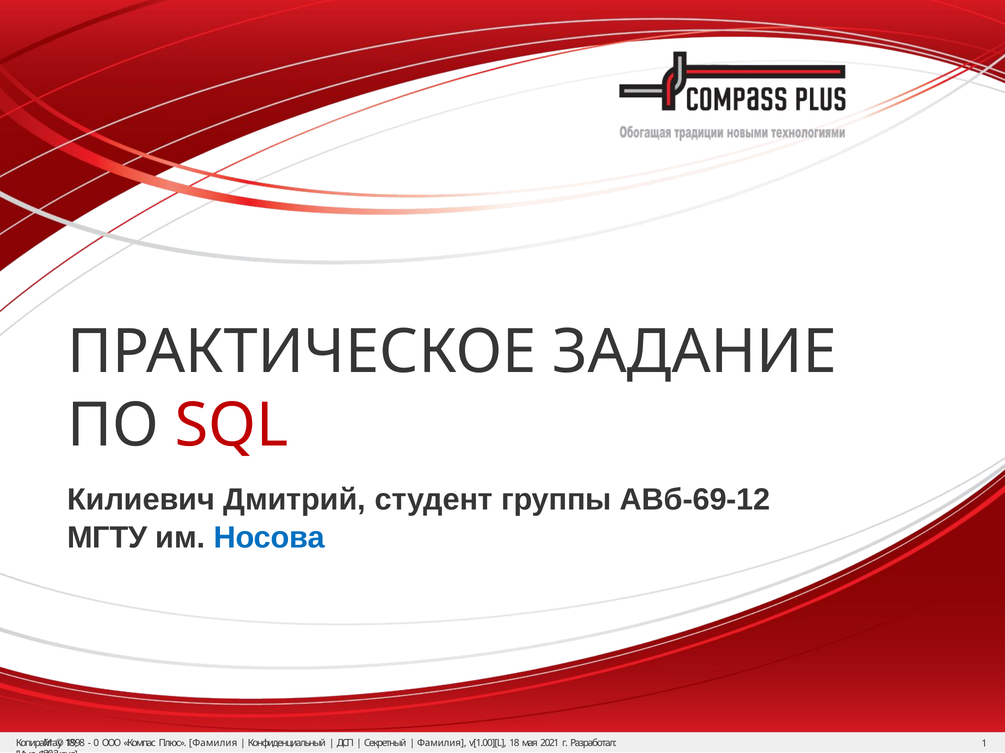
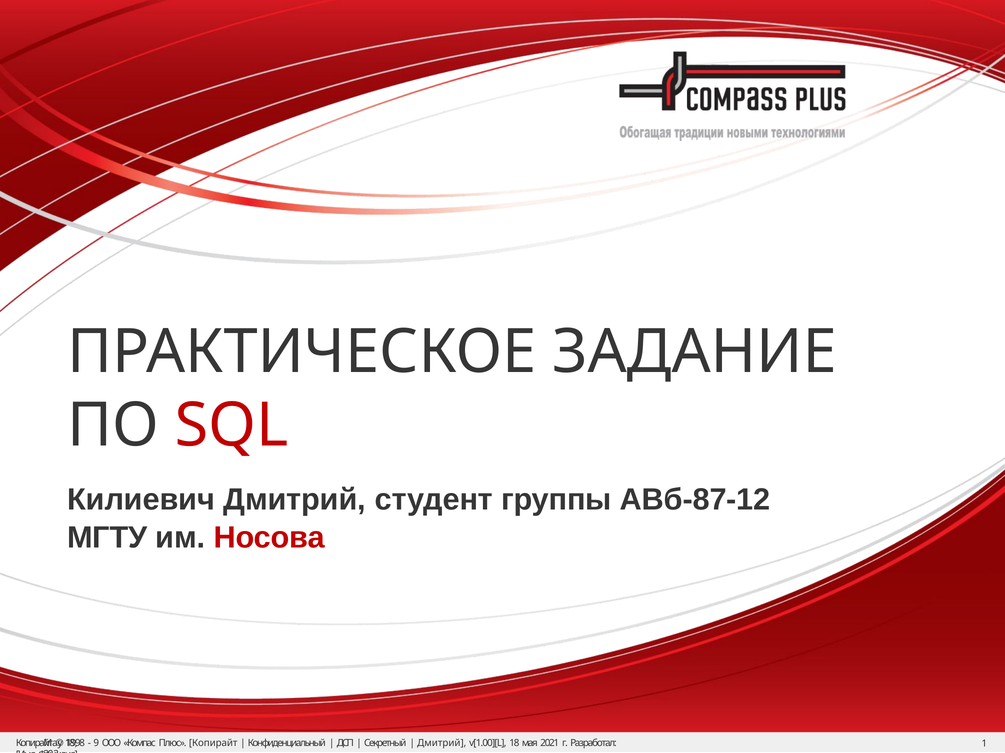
АВб-69-12: АВб-69-12 -> АВб-87-12
Носова colour: blue -> red
0: 0 -> 9
Плюс Фамилия: Фамилия -> Копирайт
Фамилия at (442, 744): Фамилия -> Дмитрий
